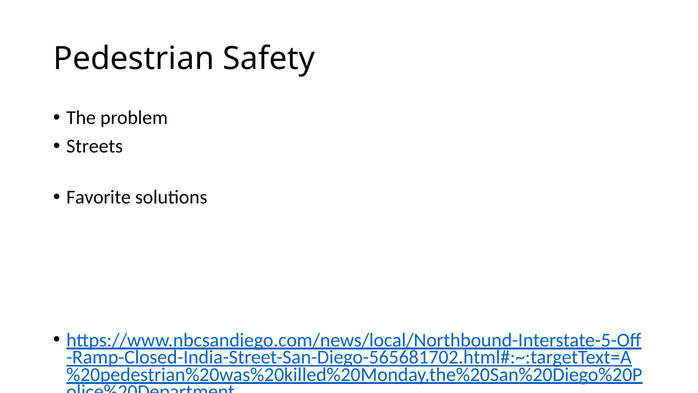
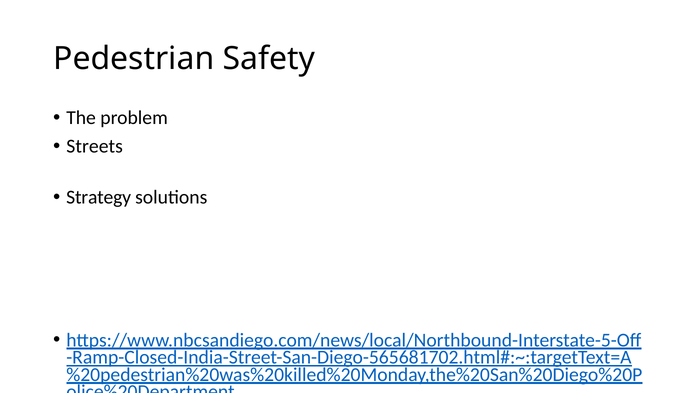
Favorite: Favorite -> Strategy
